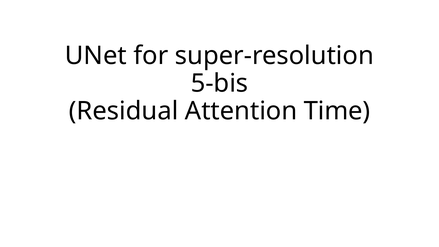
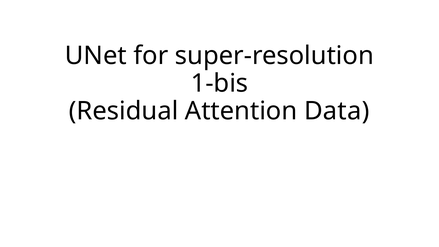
5-bis: 5-bis -> 1-bis
Time: Time -> Data
